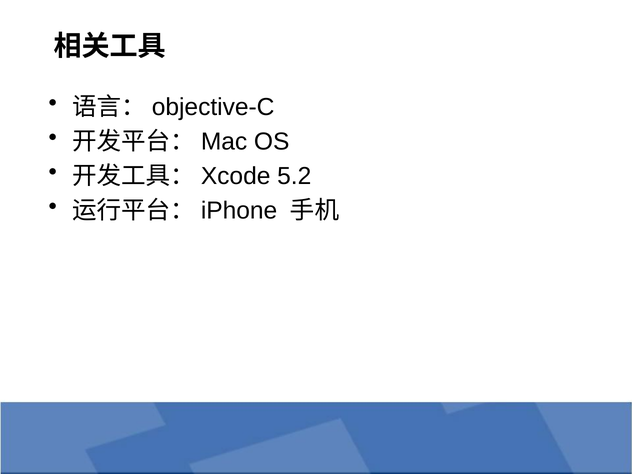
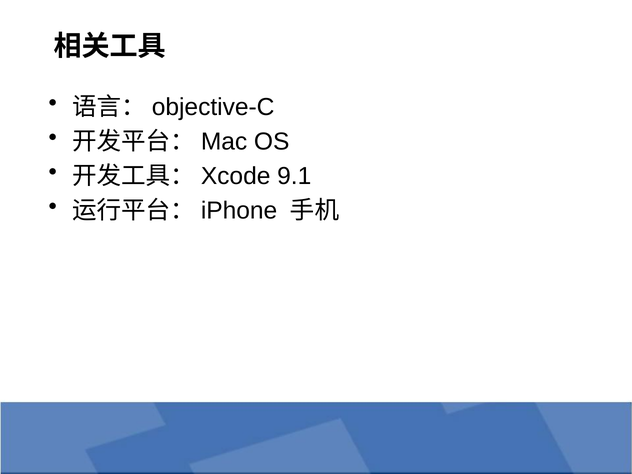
5.2: 5.2 -> 9.1
